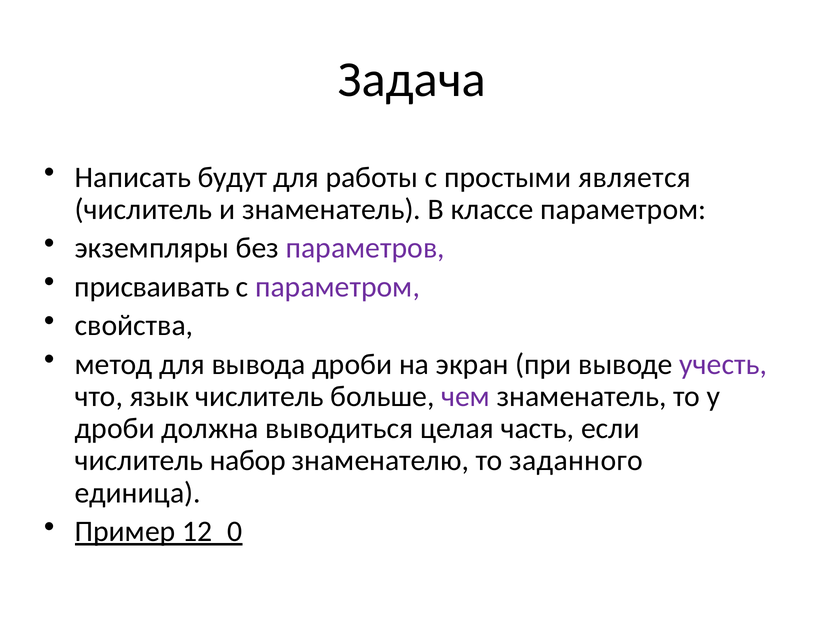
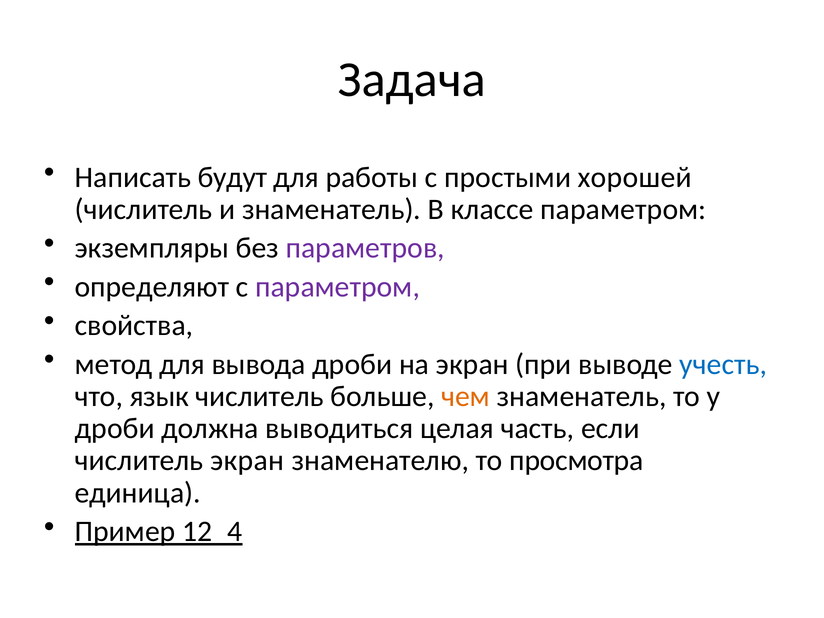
является: является -> хорошей
присваивать: присваивать -> определяют
учесть colour: purple -> blue
чем colour: purple -> orange
числитель набор: набор -> экран
заданного: заданного -> просмотра
12_0: 12_0 -> 12_4
